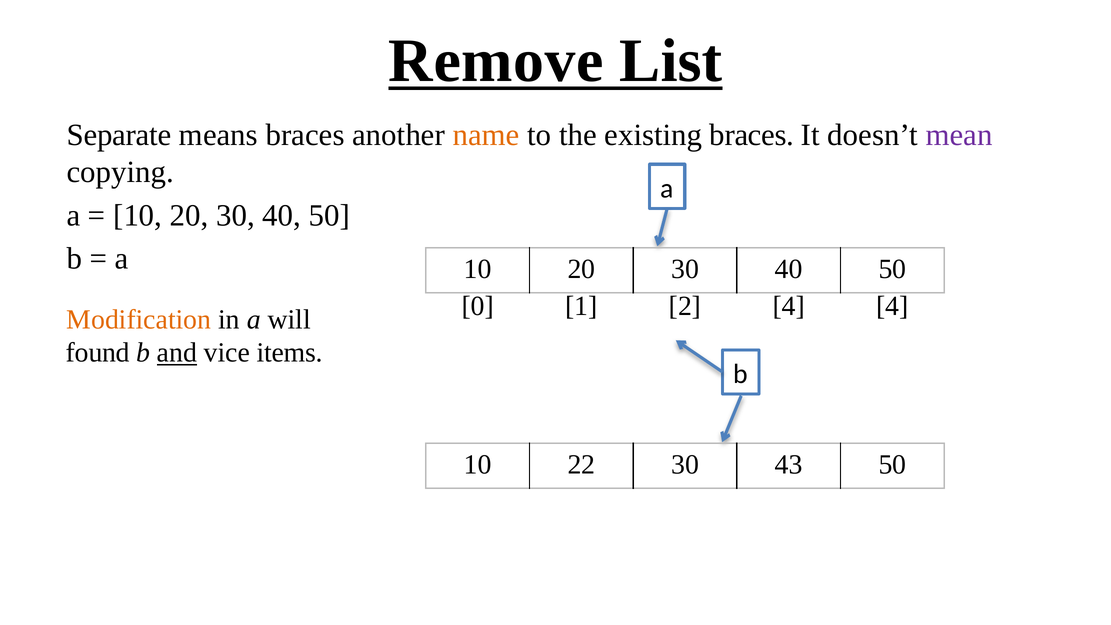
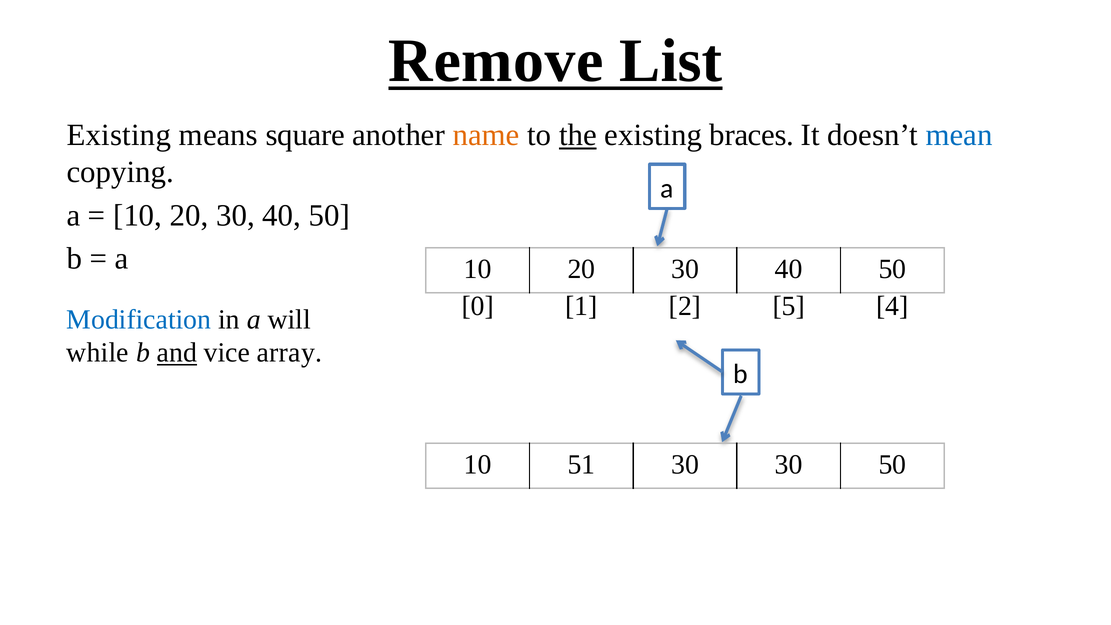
Separate at (119, 135): Separate -> Existing
means braces: braces -> square
the underline: none -> present
mean colour: purple -> blue
2 4: 4 -> 5
Modification colour: orange -> blue
found: found -> while
items: items -> array
22: 22 -> 51
30 43: 43 -> 30
